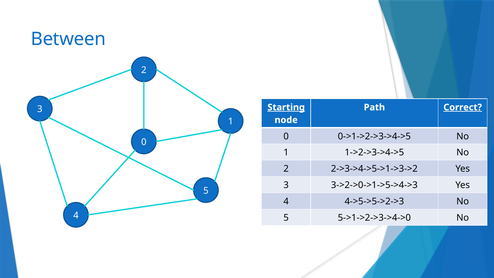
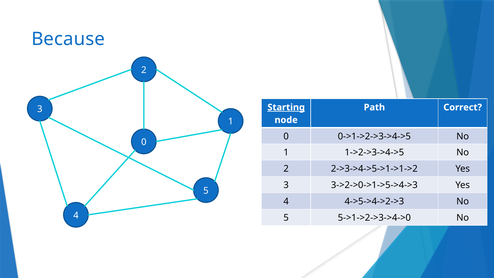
Between: Between -> Because
Correct underline: present -> none
2->3->4->5->1->3->2: 2->3->4->5->1->3->2 -> 2->3->4->5->1->1->2
4->5->5->2->3: 4->5->5->2->3 -> 4->5->4->2->3
